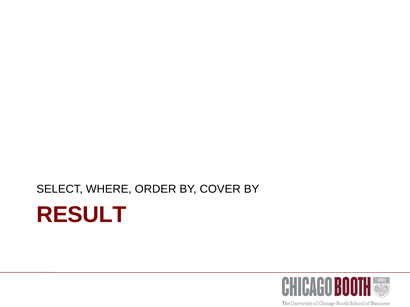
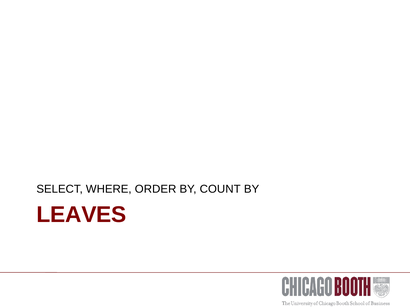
COVER: COVER -> COUNT
RESULT: RESULT -> LEAVES
